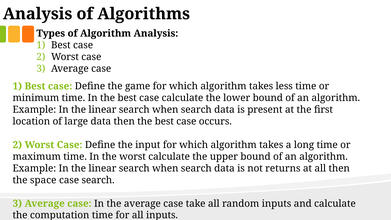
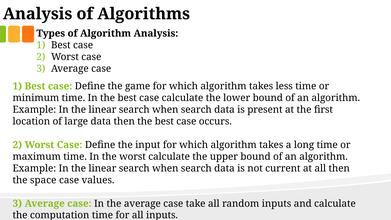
returns: returns -> current
case search: search -> values
